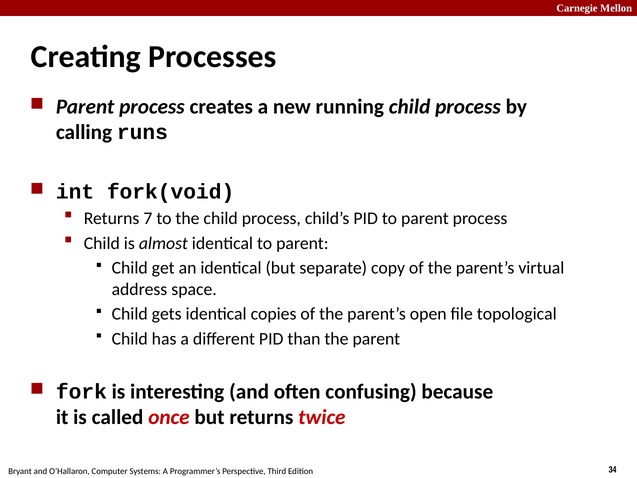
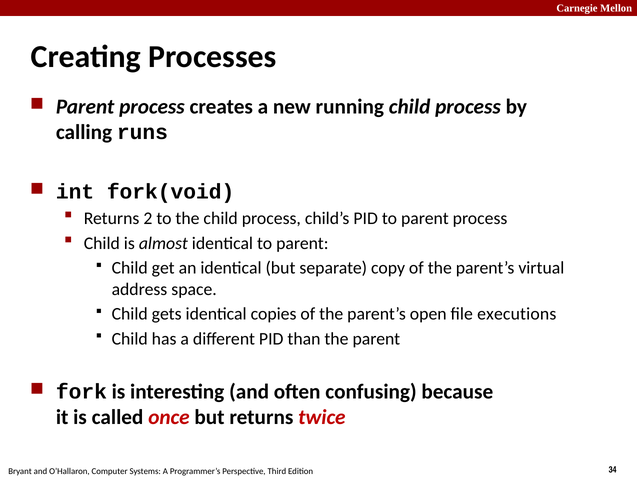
7: 7 -> 2
topological: topological -> executions
